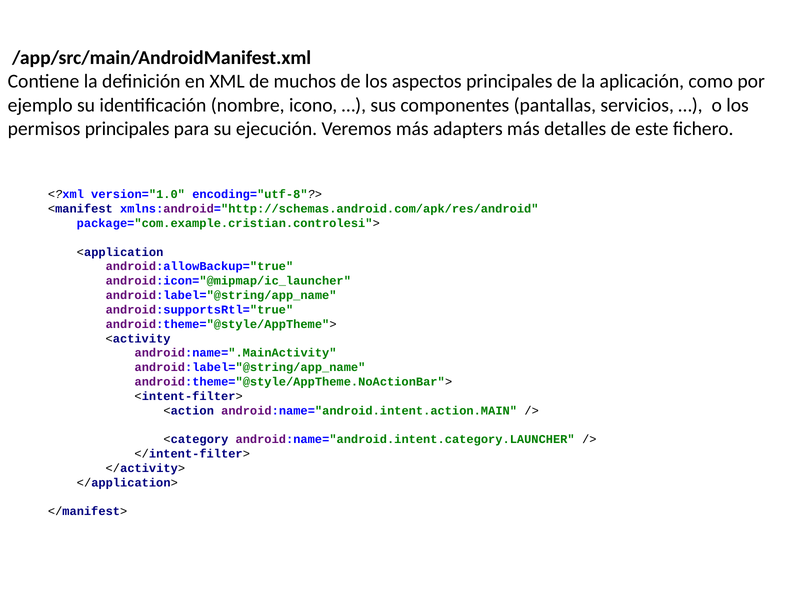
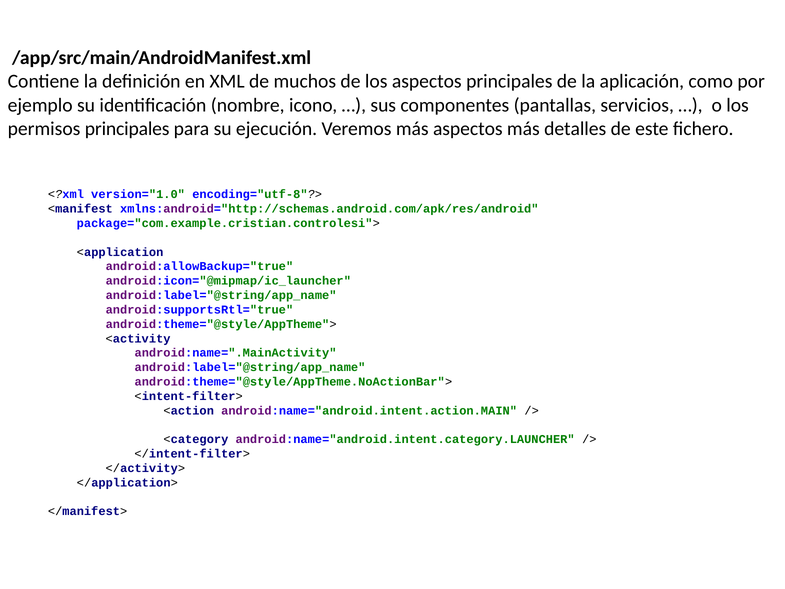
más adapters: adapters -> aspectos
